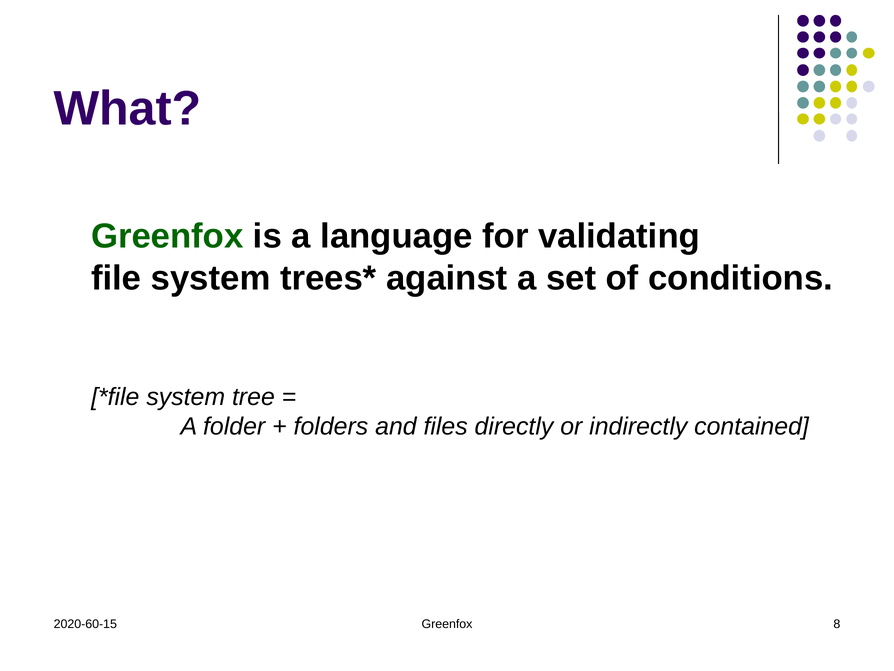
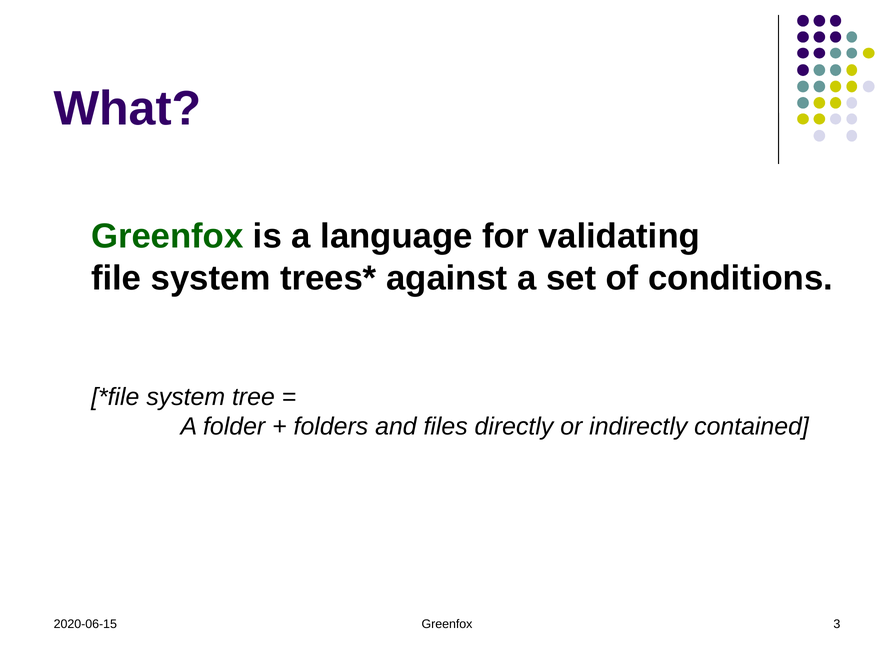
2020-60-15: 2020-60-15 -> 2020-06-15
8: 8 -> 3
